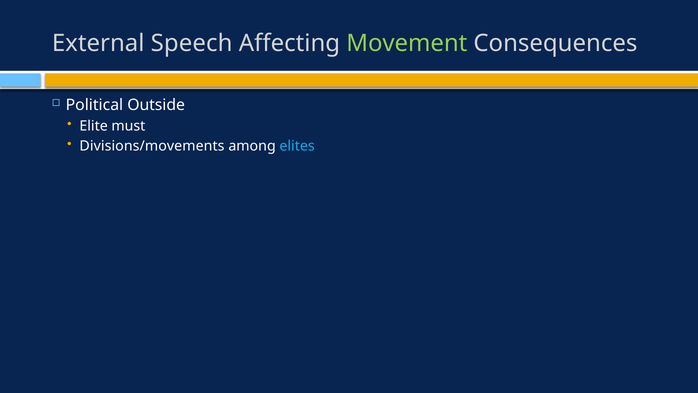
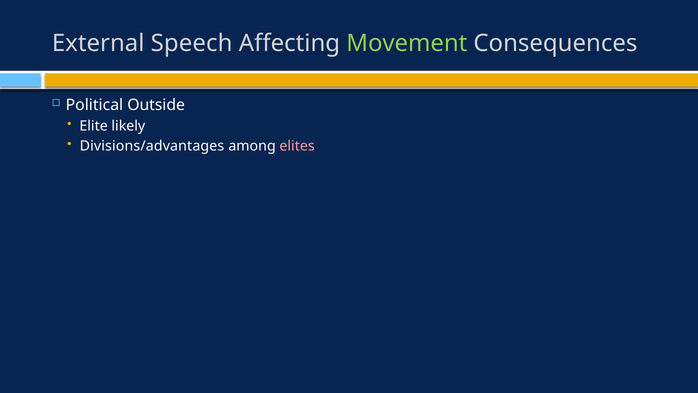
must: must -> likely
Divisions/movements: Divisions/movements -> Divisions/advantages
elites colour: light blue -> pink
